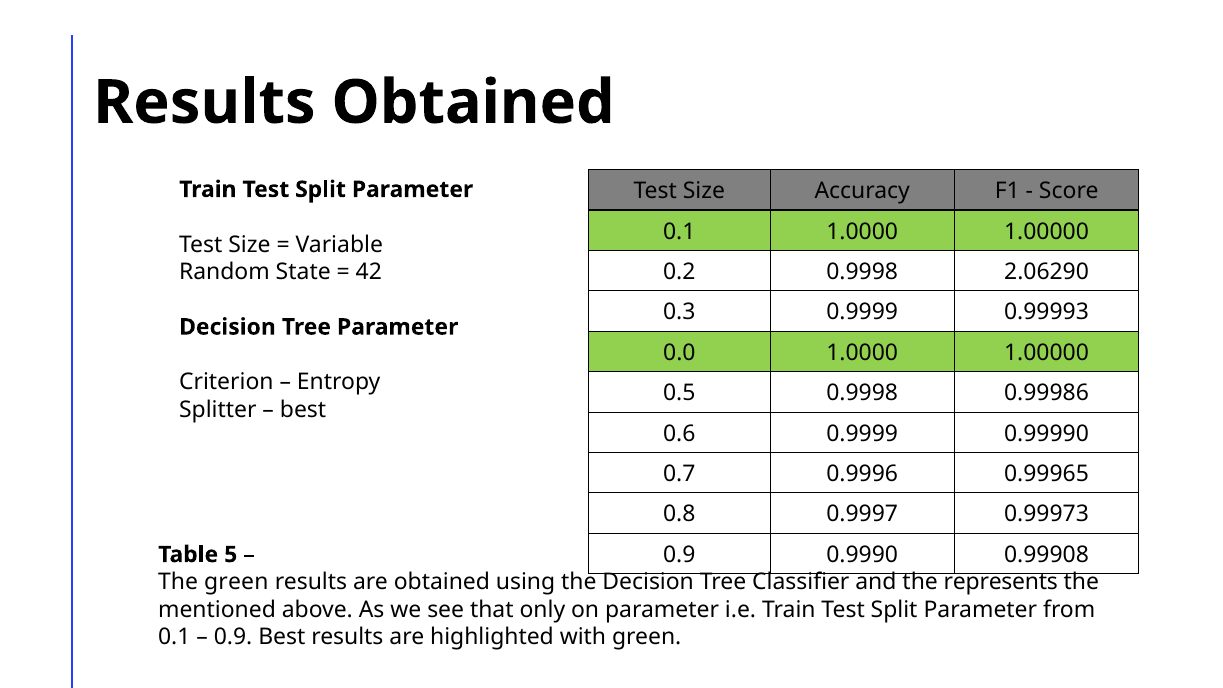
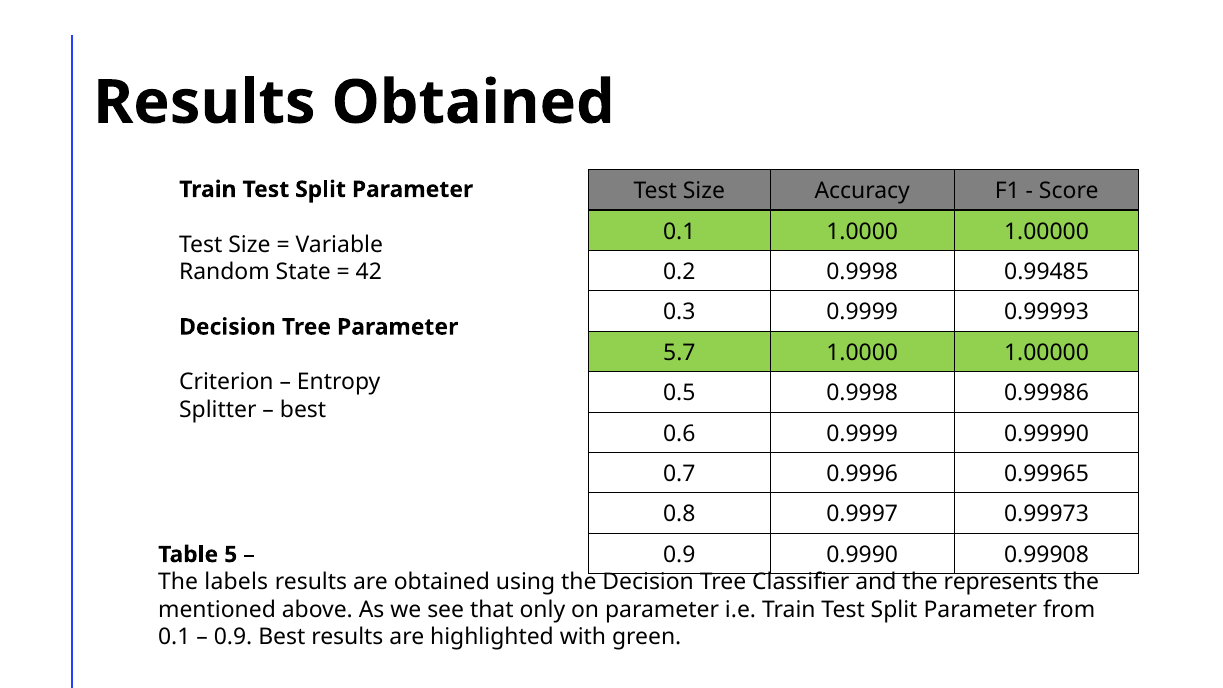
2.06290: 2.06290 -> 0.99485
0.0: 0.0 -> 5.7
The green: green -> labels
